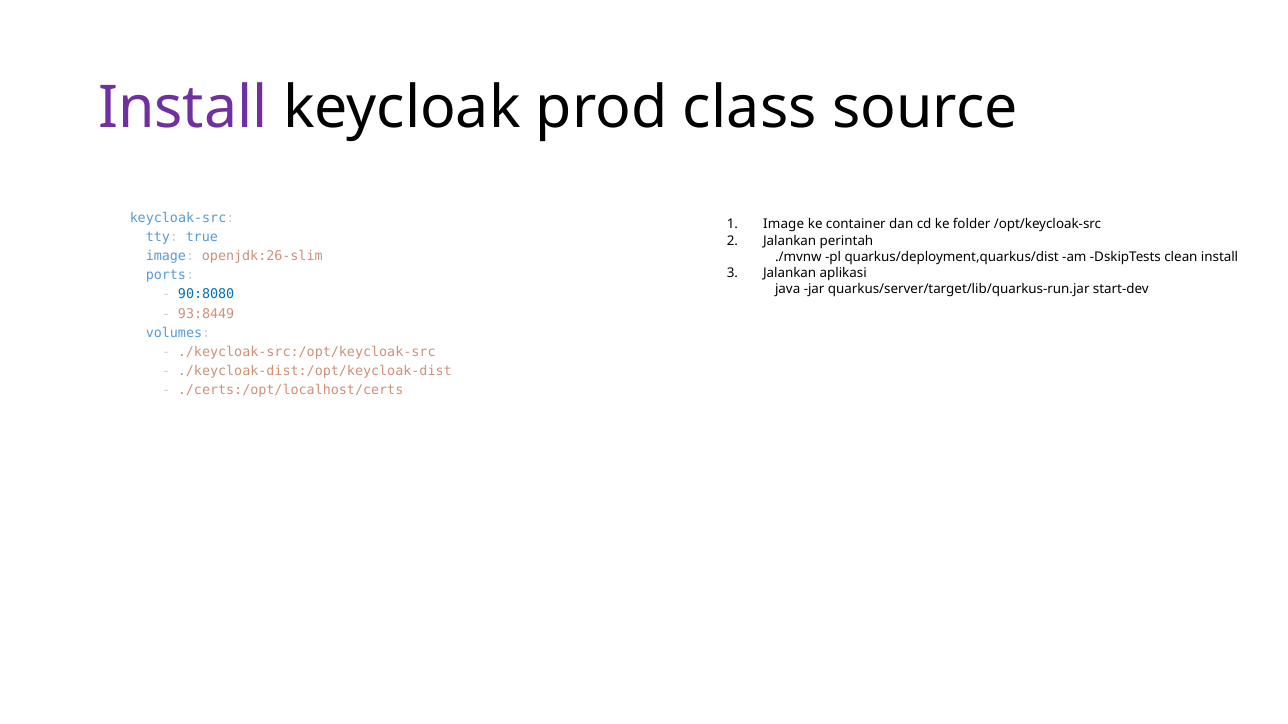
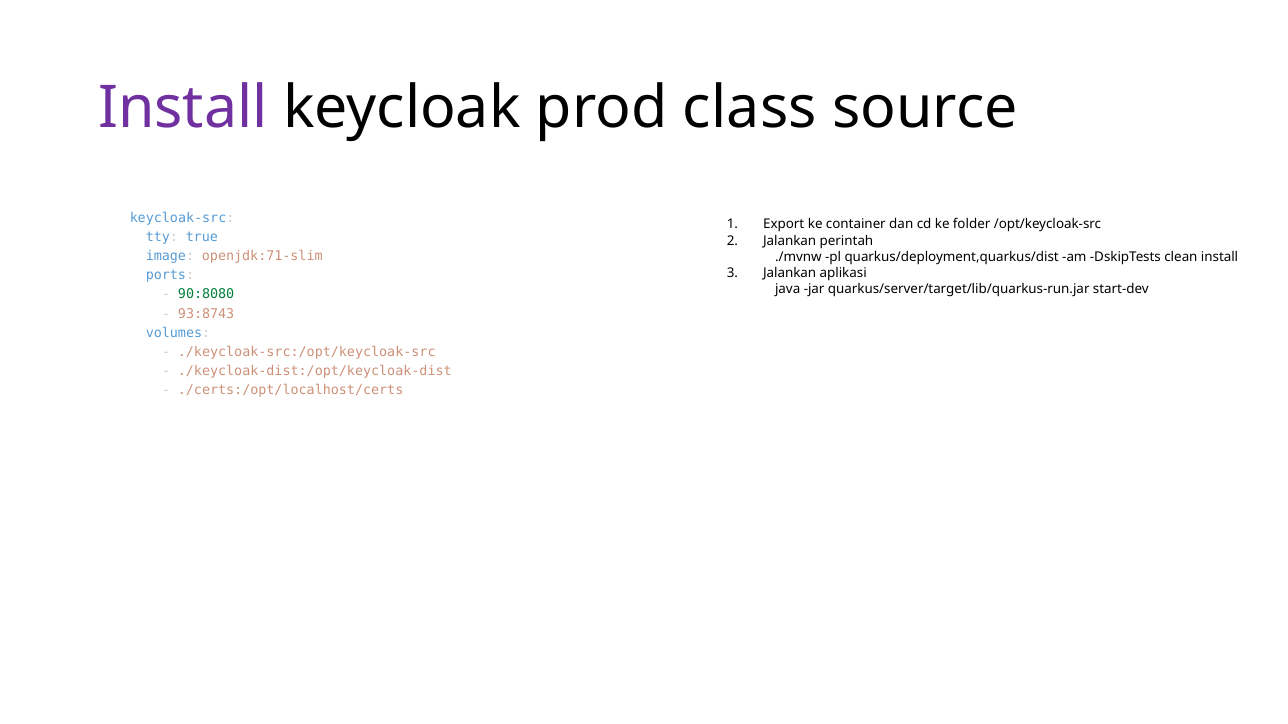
Image at (784, 225): Image -> Export
openjdk:26-slim: openjdk:26-slim -> openjdk:71-slim
90:8080 colour: blue -> green
93:8449: 93:8449 -> 93:8743
